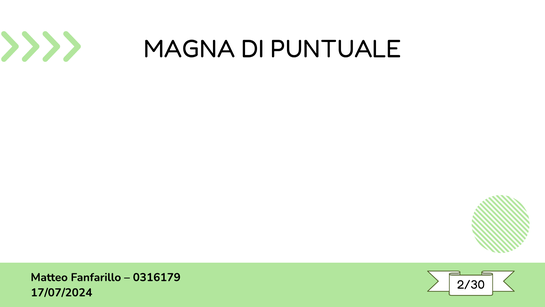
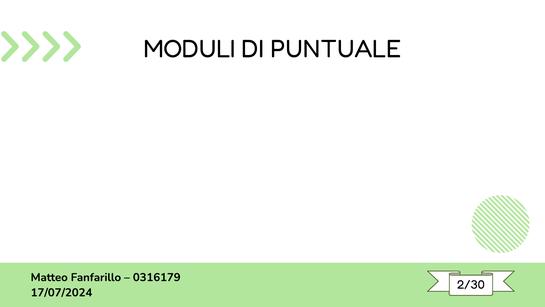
MAGNA: MAGNA -> MODULI
